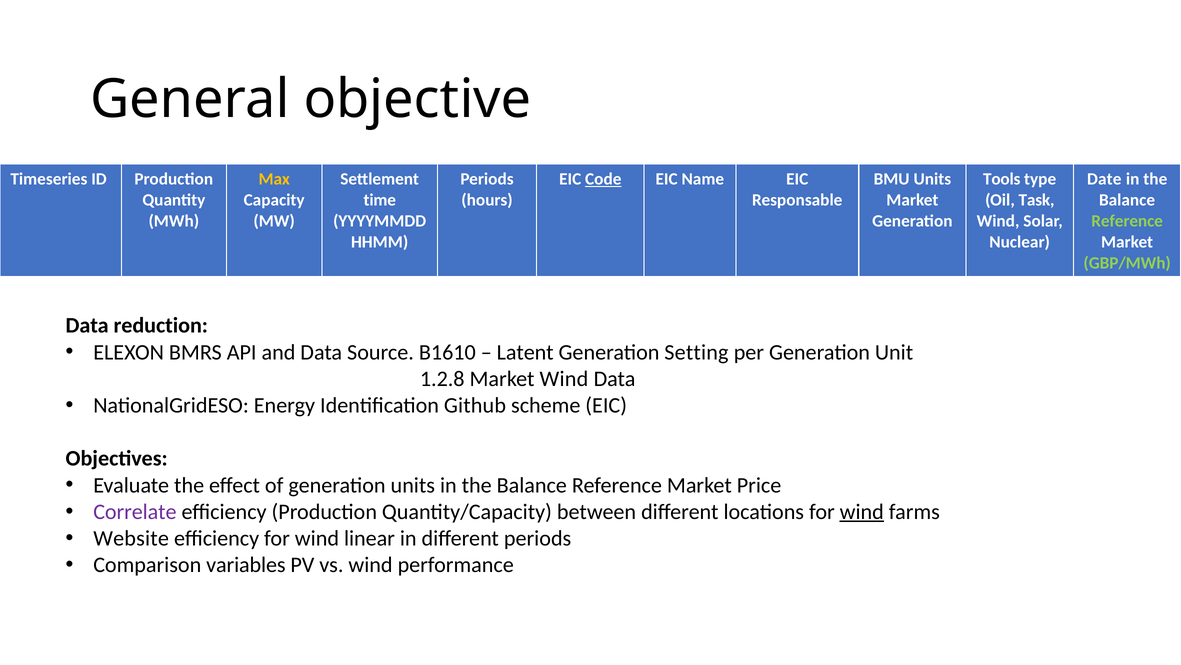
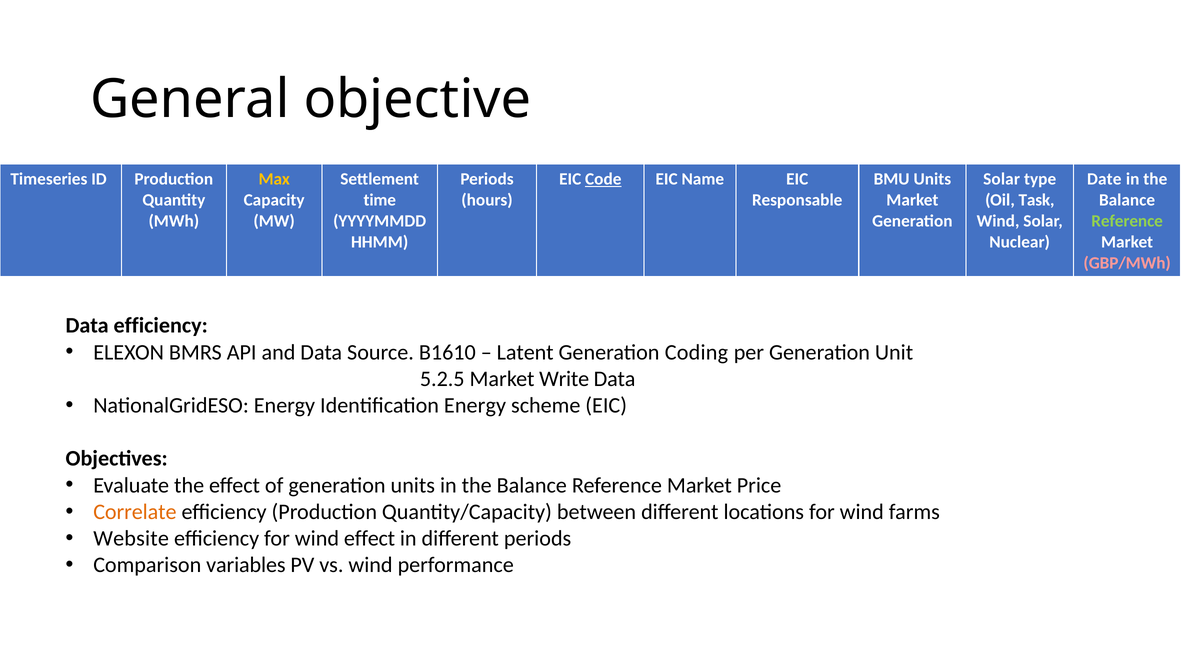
Tools at (1002, 179): Tools -> Solar
GBP/MWh colour: light green -> pink
Data reduction: reduction -> efficiency
Setting: Setting -> Coding
1.2.8: 1.2.8 -> 5.2.5
Market Wind: Wind -> Write
Identification Github: Github -> Energy
Correlate colour: purple -> orange
wind at (862, 511) underline: present -> none
wind linear: linear -> effect
